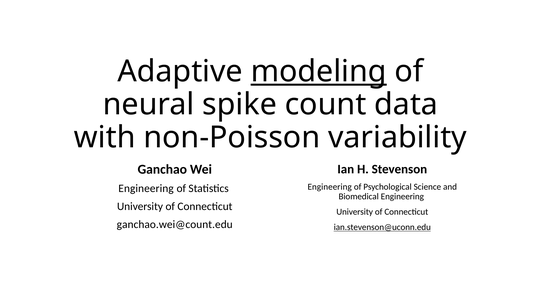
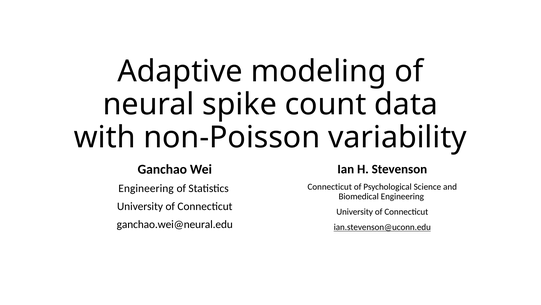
modeling underline: present -> none
Engineering at (330, 186): Engineering -> Connecticut
ganchao.wei@count.edu: ganchao.wei@count.edu -> ganchao.wei@neural.edu
